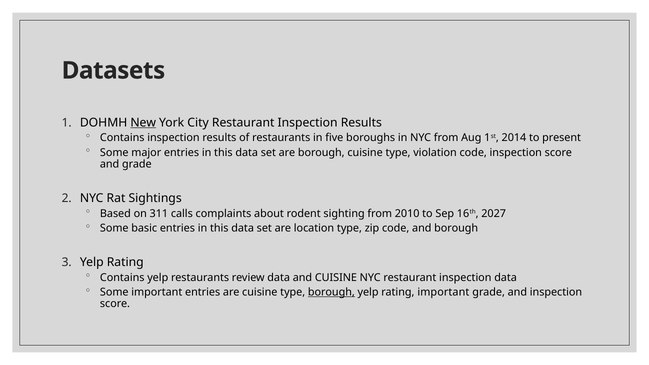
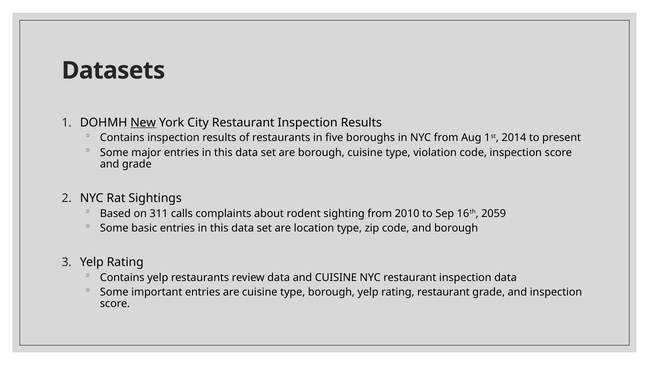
2027: 2027 -> 2059
borough at (331, 292) underline: present -> none
rating important: important -> restaurant
